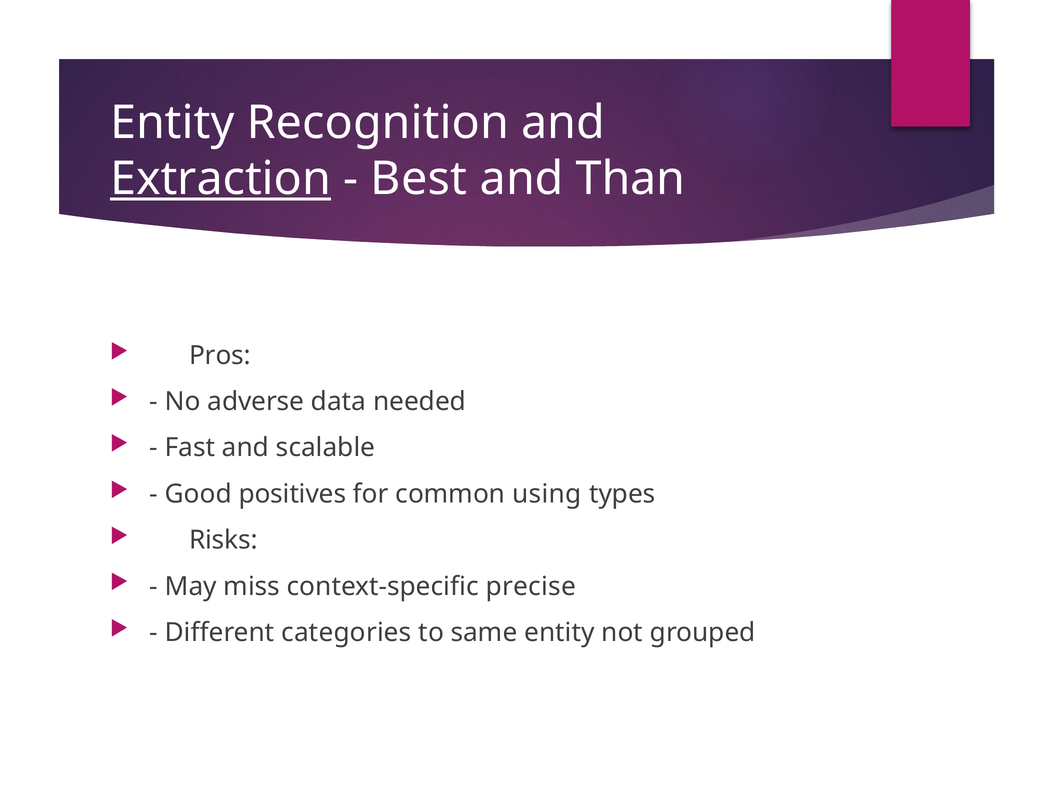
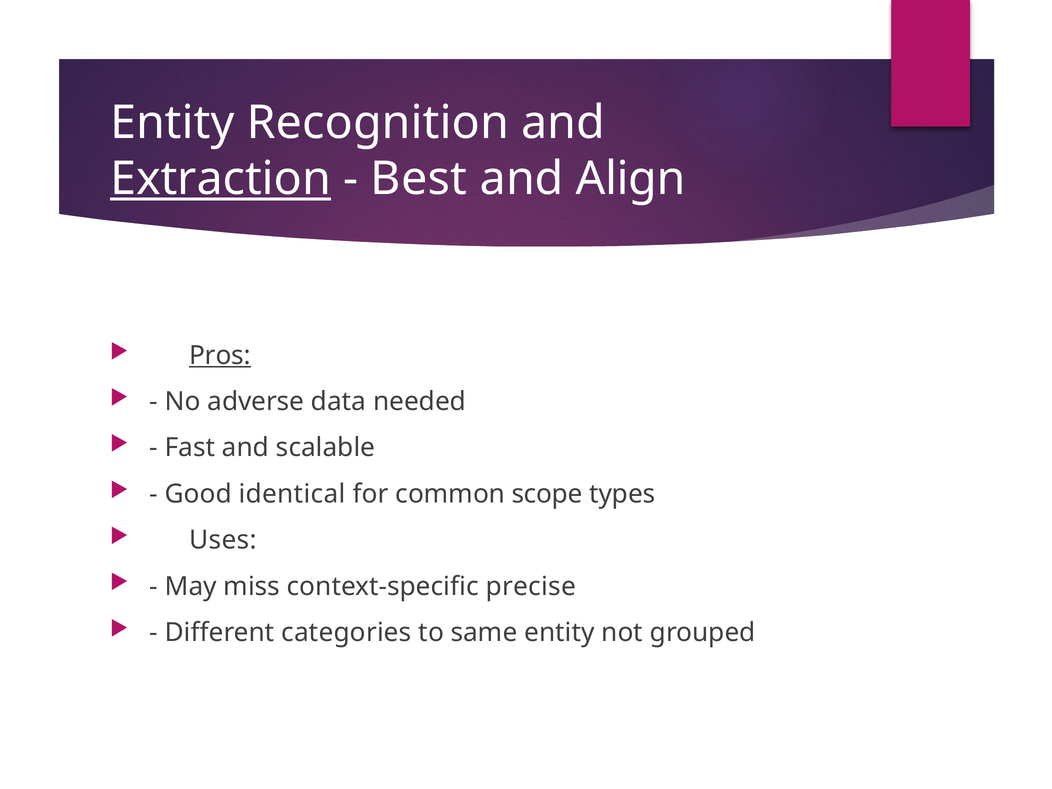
Than: Than -> Align
Pros underline: none -> present
positives: positives -> identical
using: using -> scope
Risks: Risks -> Uses
